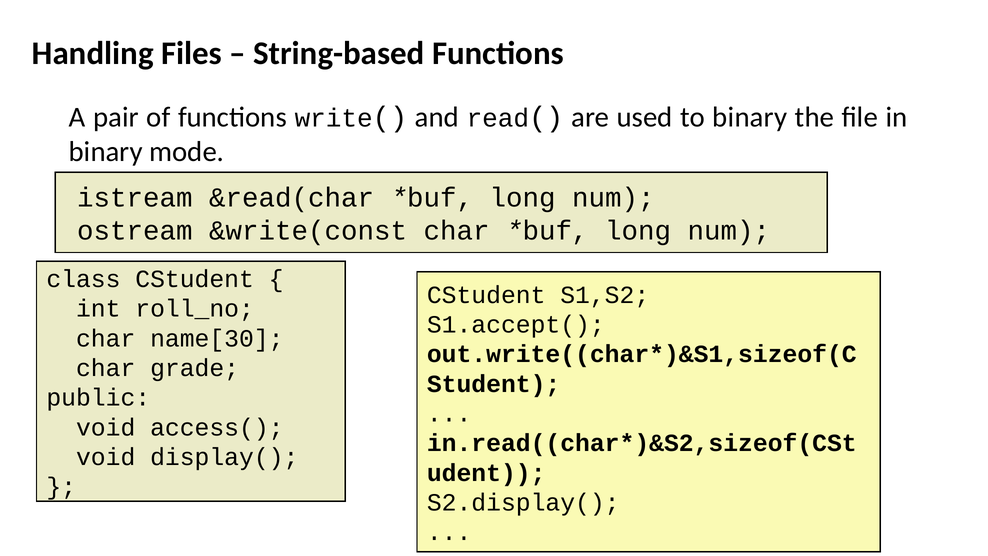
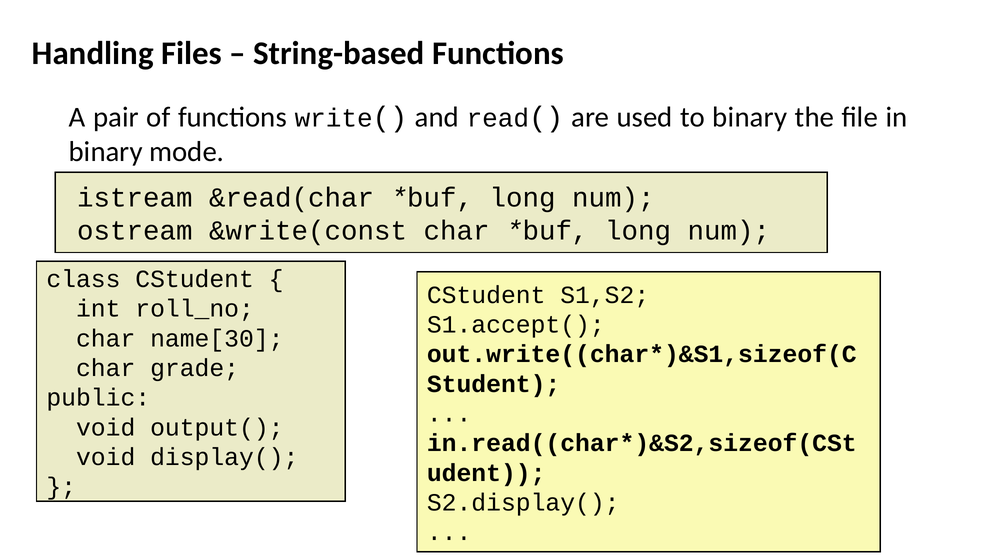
access(: access( -> output(
